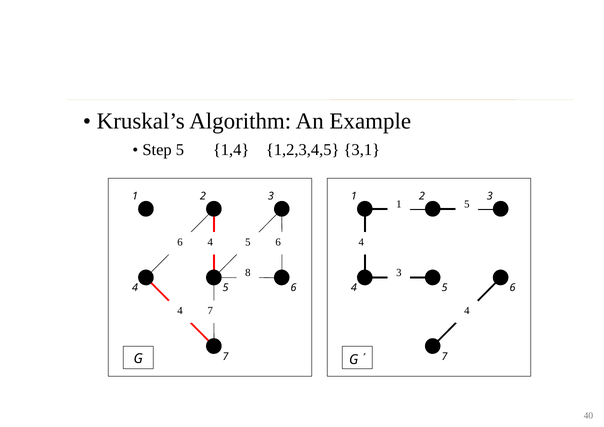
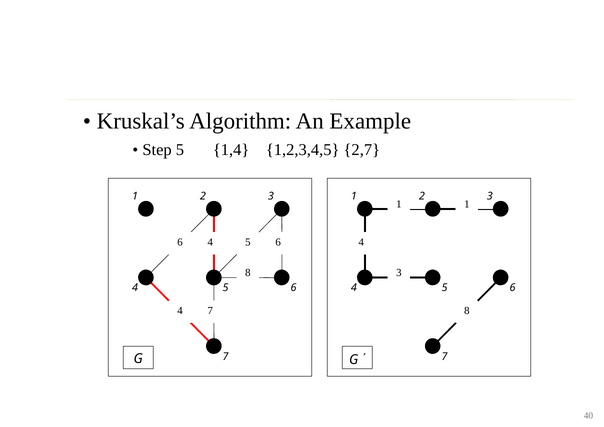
3,1: 3,1 -> 2,7
1 5: 5 -> 1
7 4: 4 -> 8
